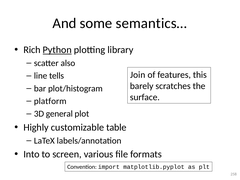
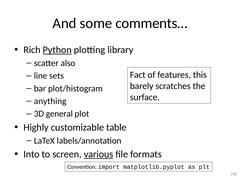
semantics…: semantics… -> comments…
Join: Join -> Fact
tells: tells -> sets
platform: platform -> anything
various underline: none -> present
